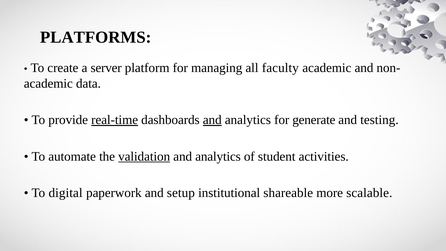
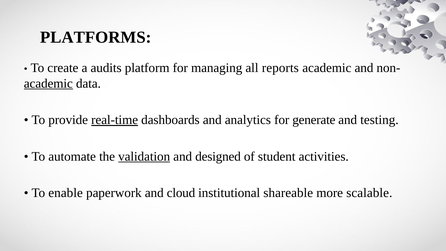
server: server -> audits
faculty: faculty -> reports
academic at (48, 83) underline: none -> present
and at (212, 120) underline: present -> none
analytics at (218, 156): analytics -> designed
digital: digital -> enable
setup: setup -> cloud
